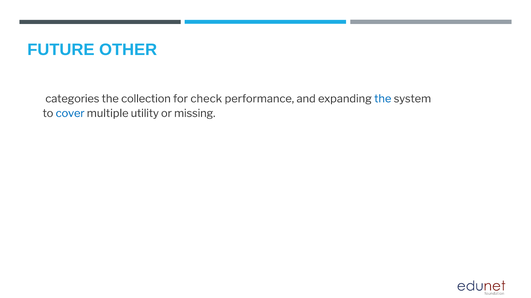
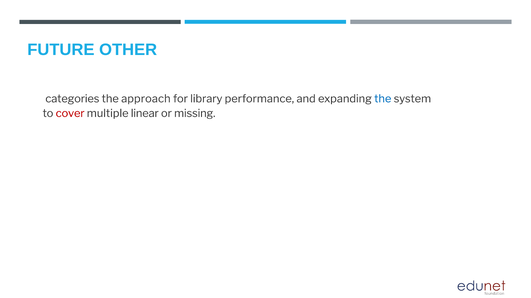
collection: collection -> approach
check: check -> library
cover colour: blue -> red
utility: utility -> linear
